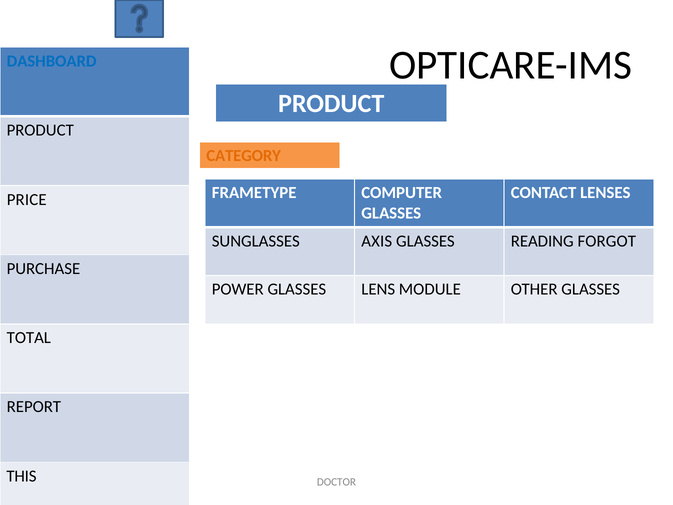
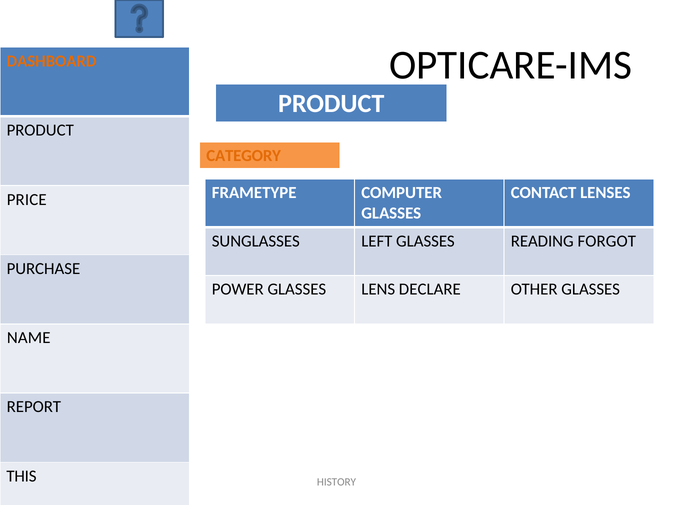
DASHBOARD colour: blue -> orange
AXIS: AXIS -> LEFT
MODULE: MODULE -> DECLARE
TOTAL: TOTAL -> NAME
DOCTOR: DOCTOR -> HISTORY
